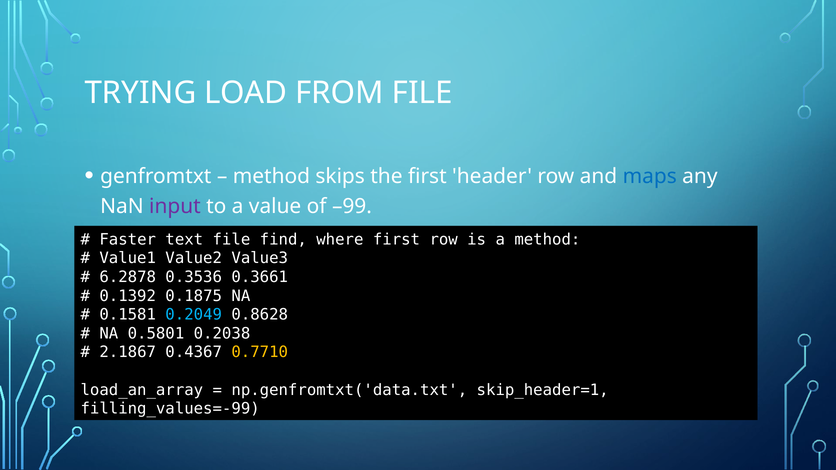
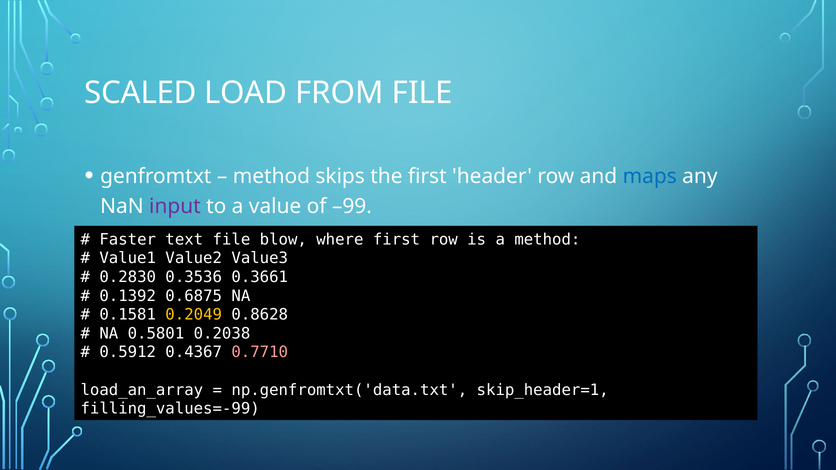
TRYING: TRYING -> SCALED
find: find -> blow
6.2878: 6.2878 -> 0.2830
0.1875: 0.1875 -> 0.6875
0.2049 colour: light blue -> yellow
2.1867: 2.1867 -> 0.5912
0.7710 colour: yellow -> pink
